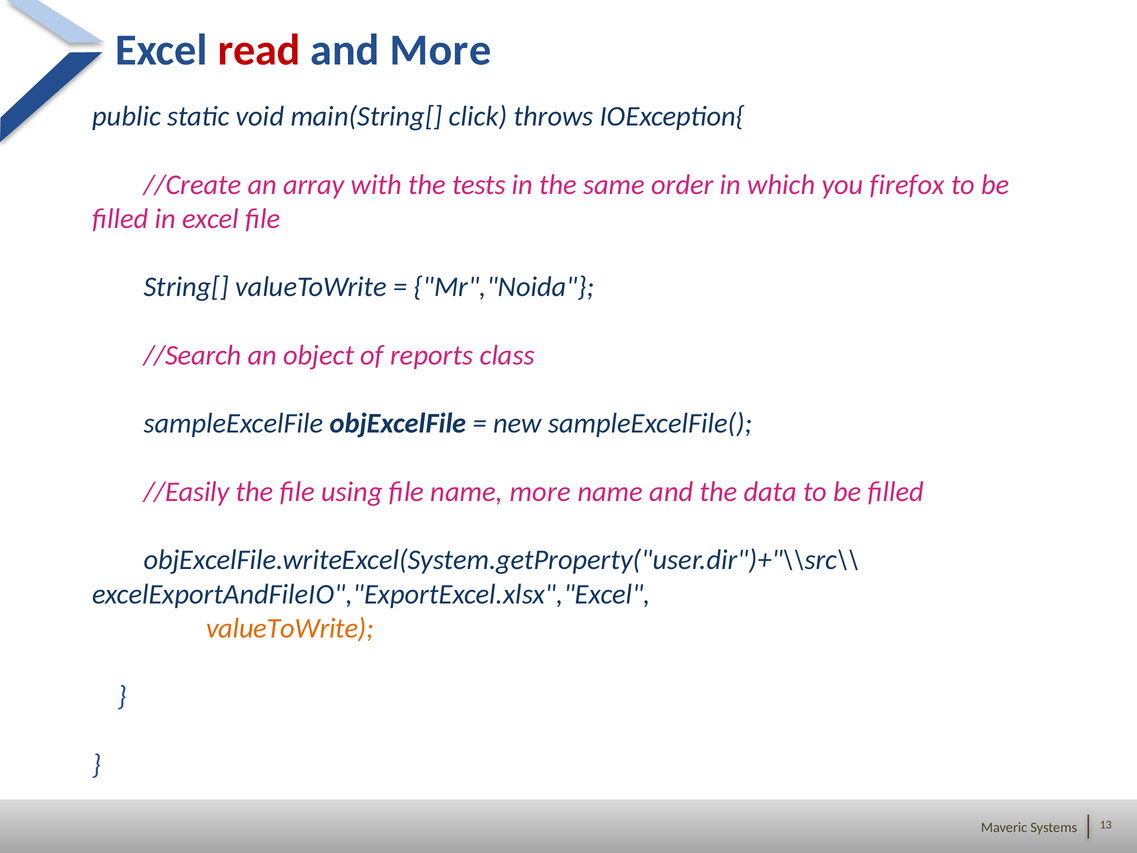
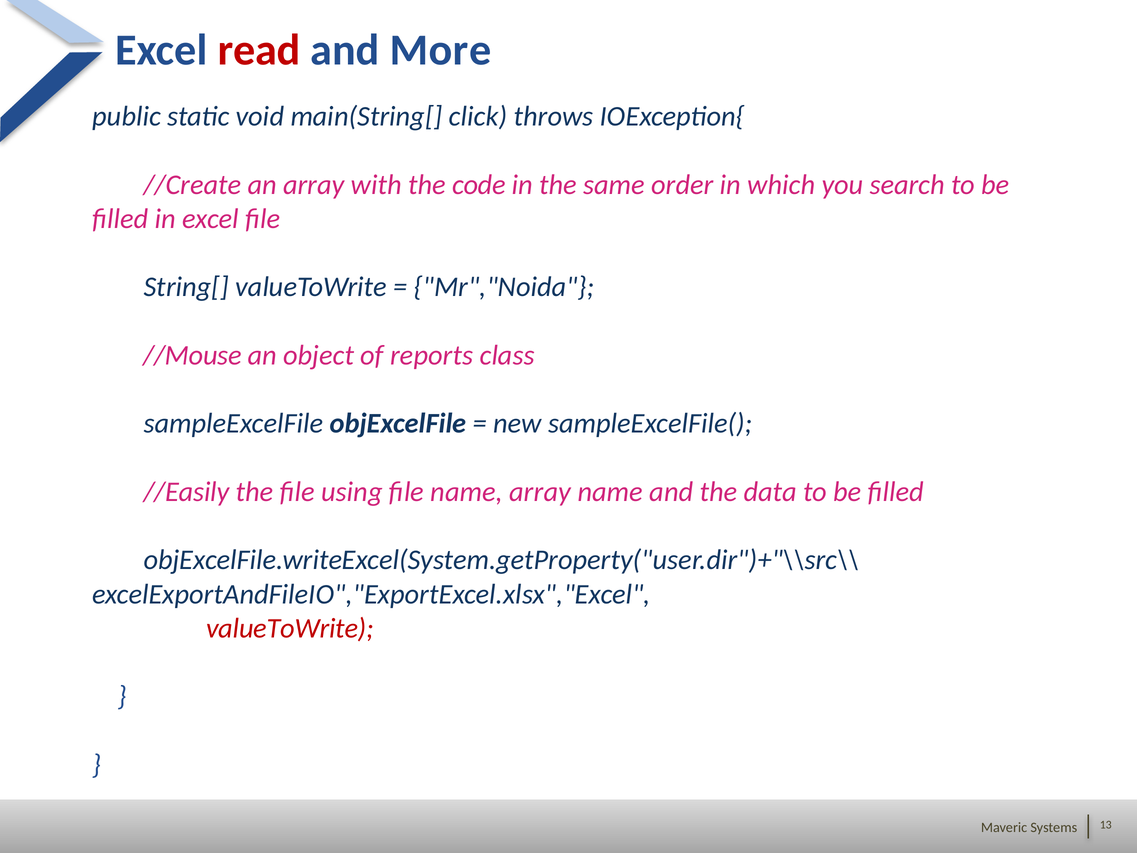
tests: tests -> code
firefox: firefox -> search
//Search: //Search -> //Mouse
name more: more -> array
valueToWrite at (290, 628) colour: orange -> red
